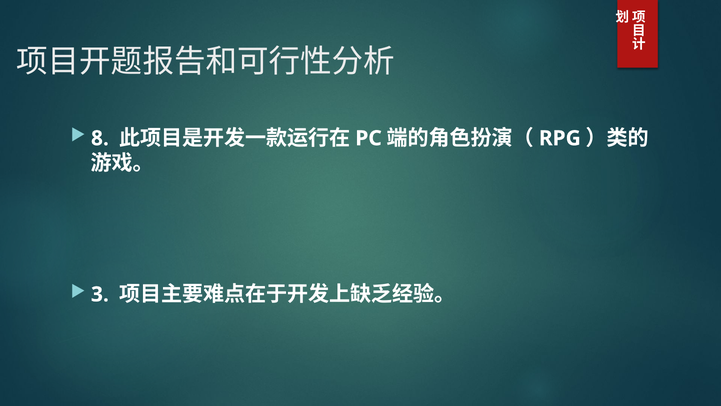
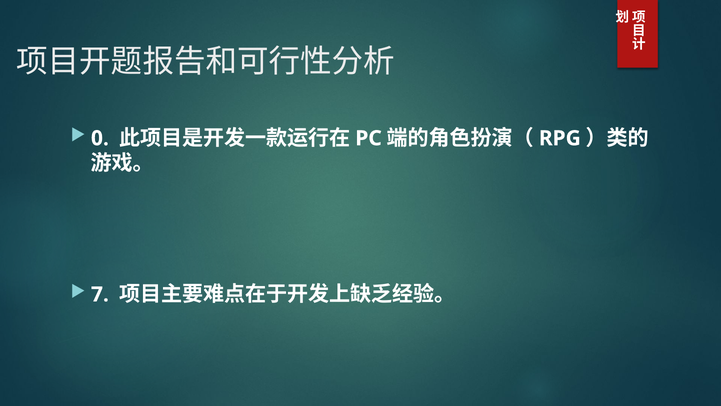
8: 8 -> 0
3: 3 -> 7
